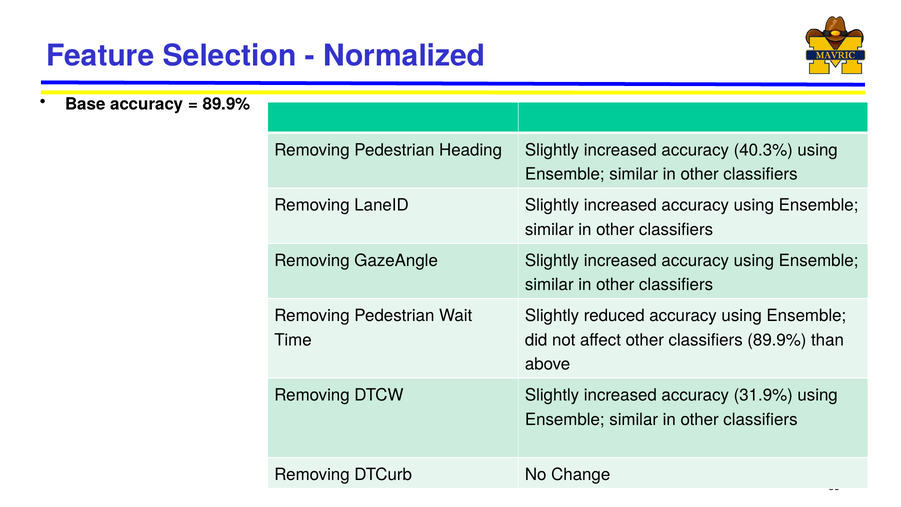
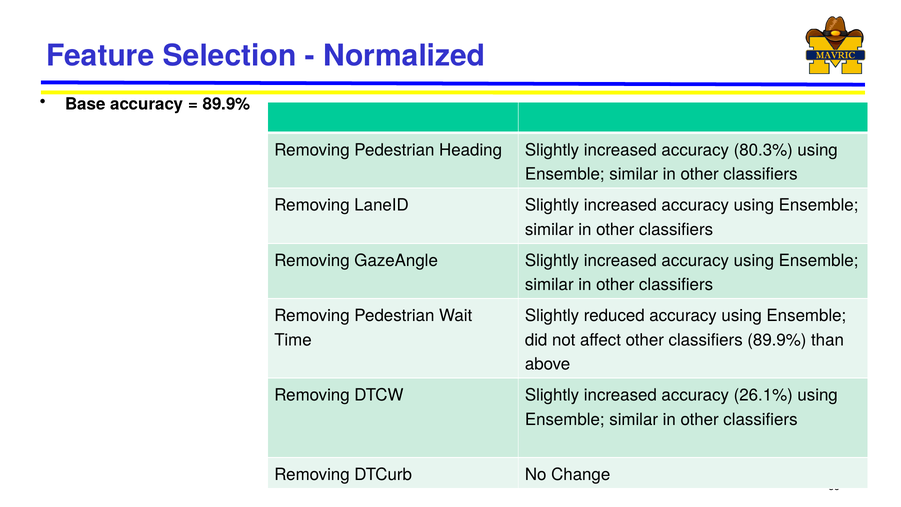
40.3%: 40.3% -> 80.3%
31.9%: 31.9% -> 26.1%
